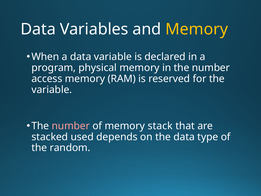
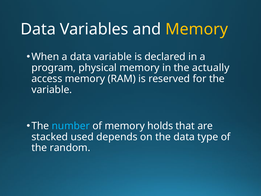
in the number: number -> actually
number at (71, 126) colour: pink -> light blue
stack: stack -> holds
